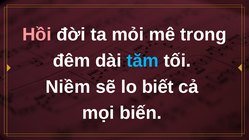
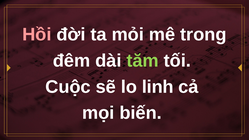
tăm colour: light blue -> light green
Niềm: Niềm -> Cuộc
biết: biết -> linh
